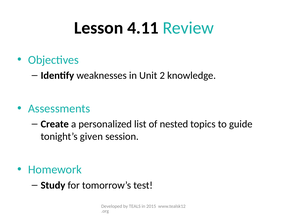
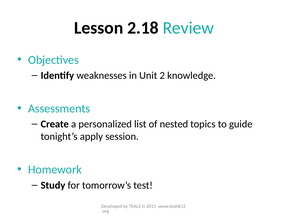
4.11: 4.11 -> 2.18
given: given -> apply
